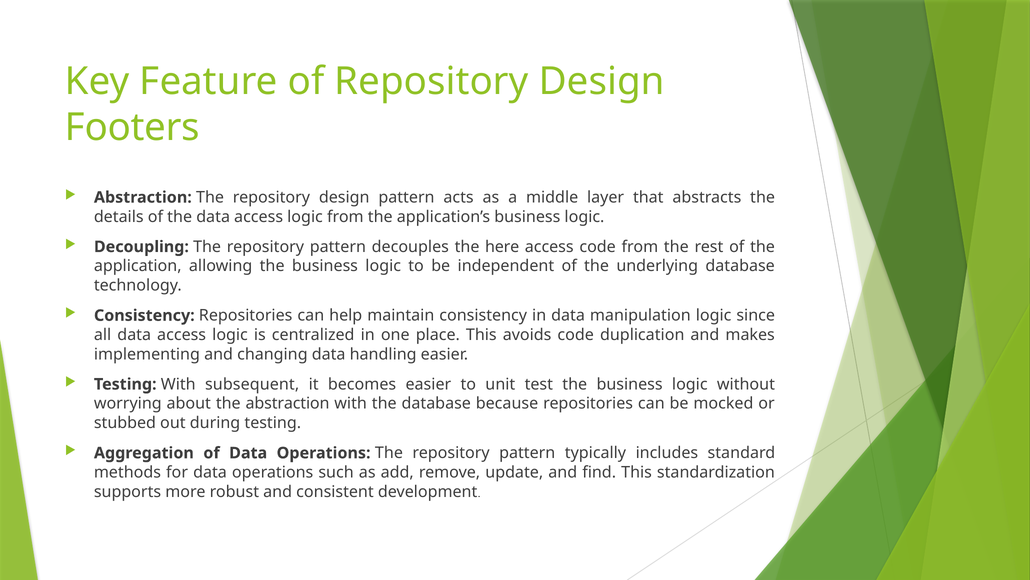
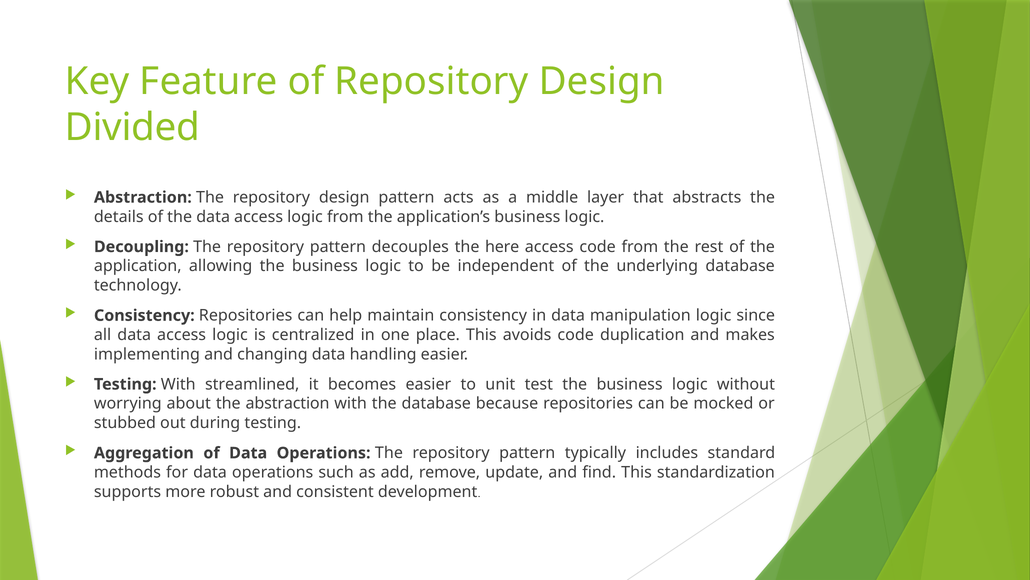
Footers: Footers -> Divided
subsequent: subsequent -> streamlined
